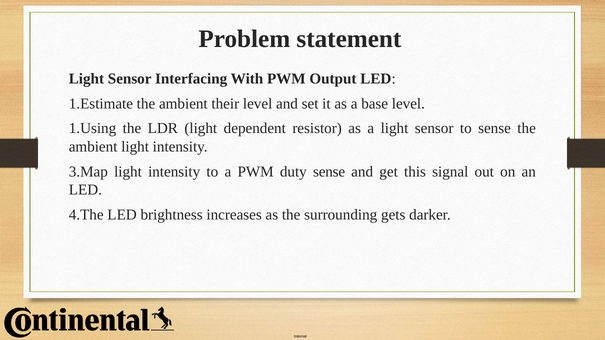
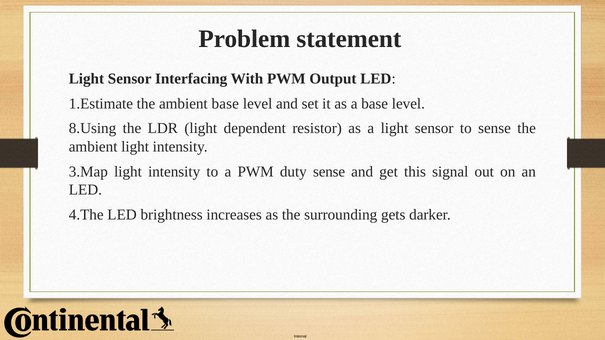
ambient their: their -> base
1.Using: 1.Using -> 8.Using
